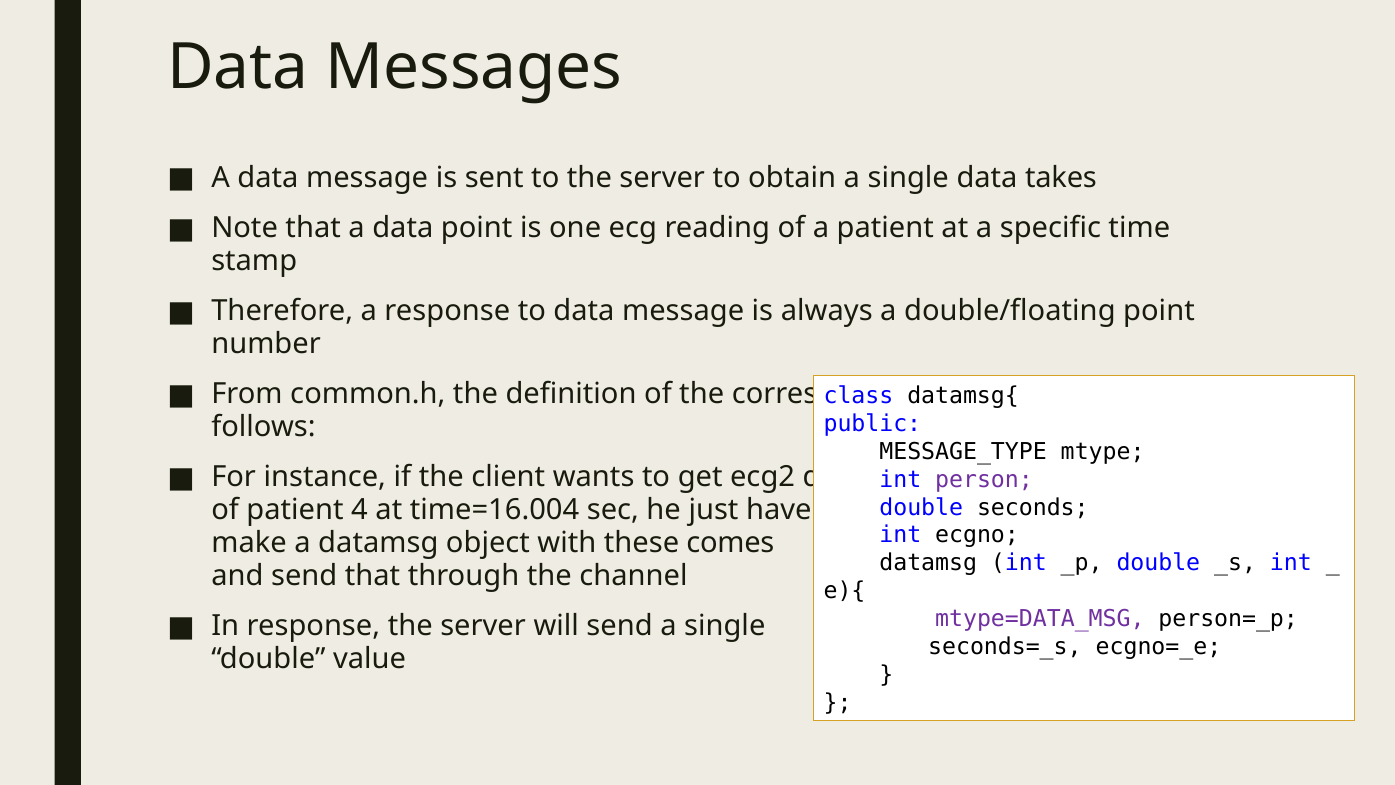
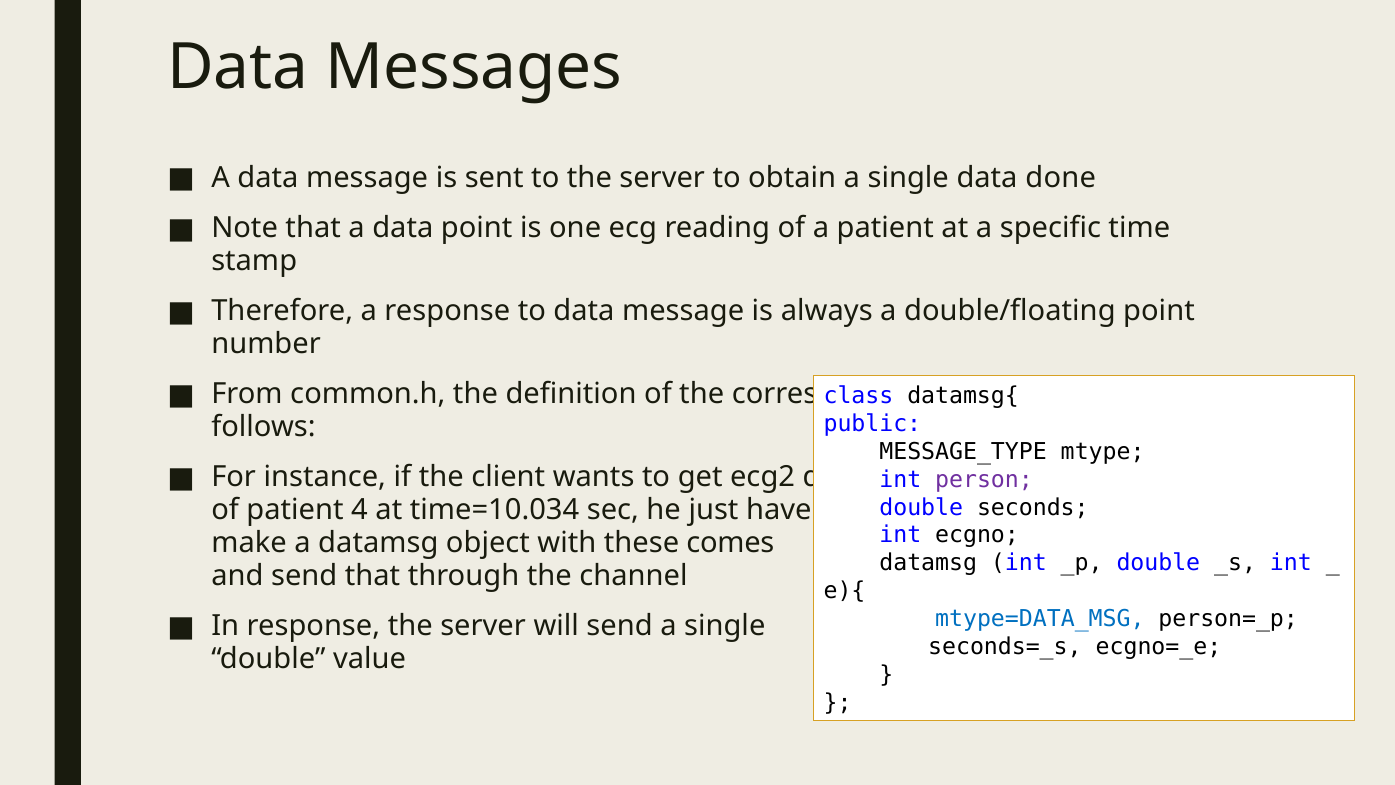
takes: takes -> done
time=16.004: time=16.004 -> time=10.034
mtype=DATA_MSG colour: purple -> blue
